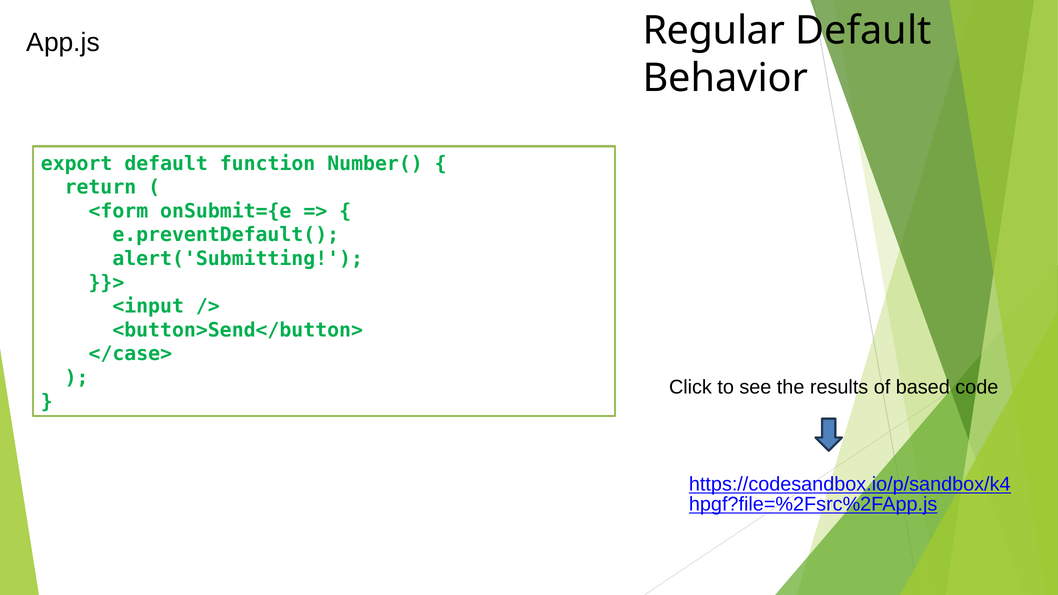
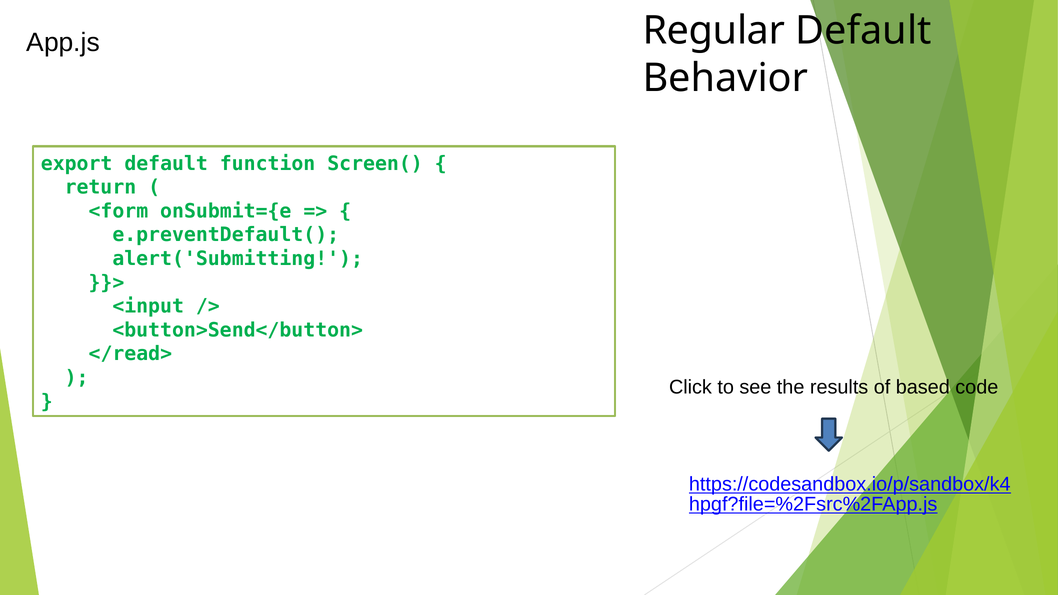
Number(: Number( -> Screen(
</case>: </case> -> </read>
